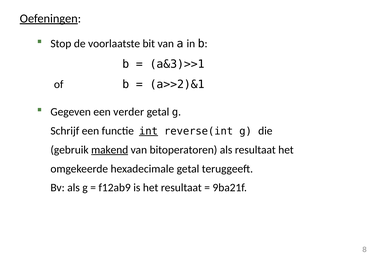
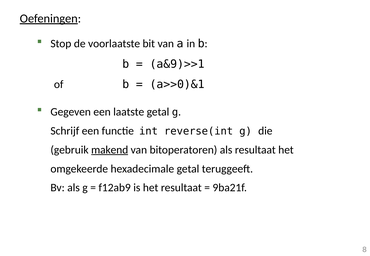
a&3)>>1: a&3)>>1 -> a&9)>>1
a>>2)&1: a>>2)&1 -> a>>0)&1
verder: verder -> laatste
int underline: present -> none
